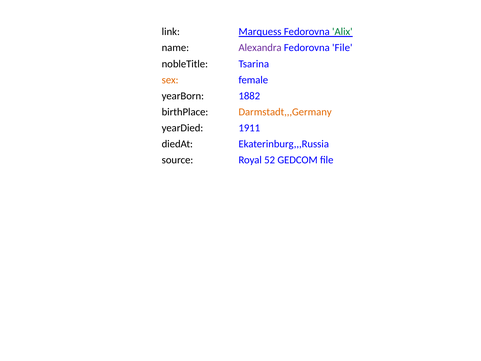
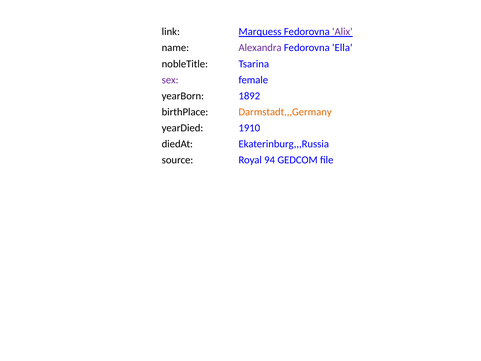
Alix colour: green -> purple
Fedorovna File: File -> Ella
sex colour: orange -> purple
1882: 1882 -> 1892
1911: 1911 -> 1910
52: 52 -> 94
